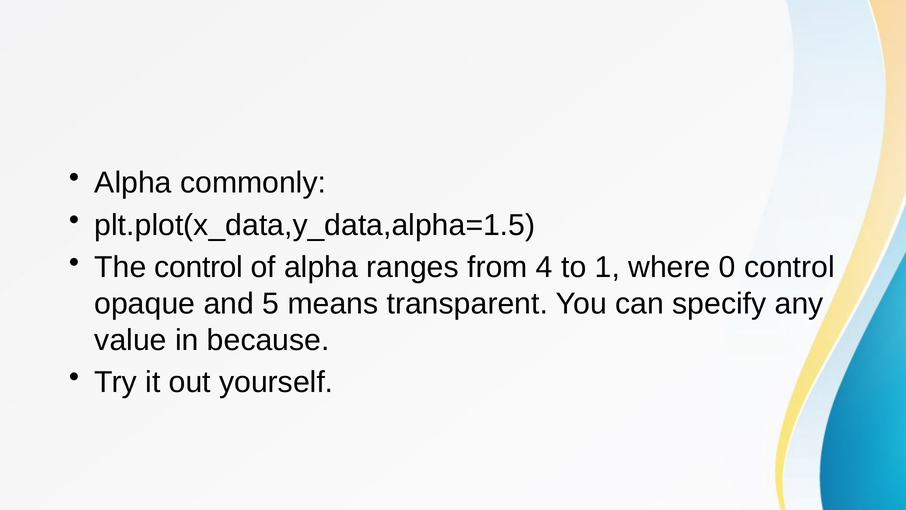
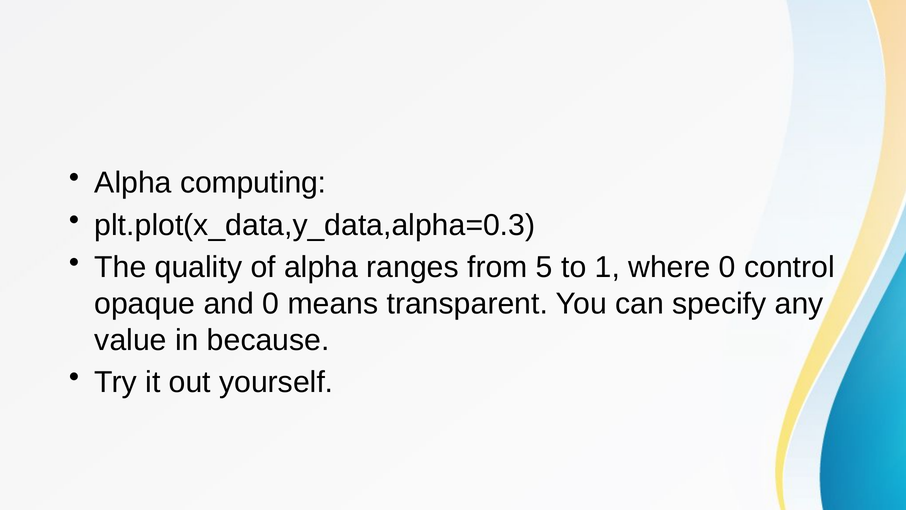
commonly: commonly -> computing
plt.plot(x_data,y_data,alpha=1.5: plt.plot(x_data,y_data,alpha=1.5 -> plt.plot(x_data,y_data,alpha=0.3
The control: control -> quality
4: 4 -> 5
and 5: 5 -> 0
